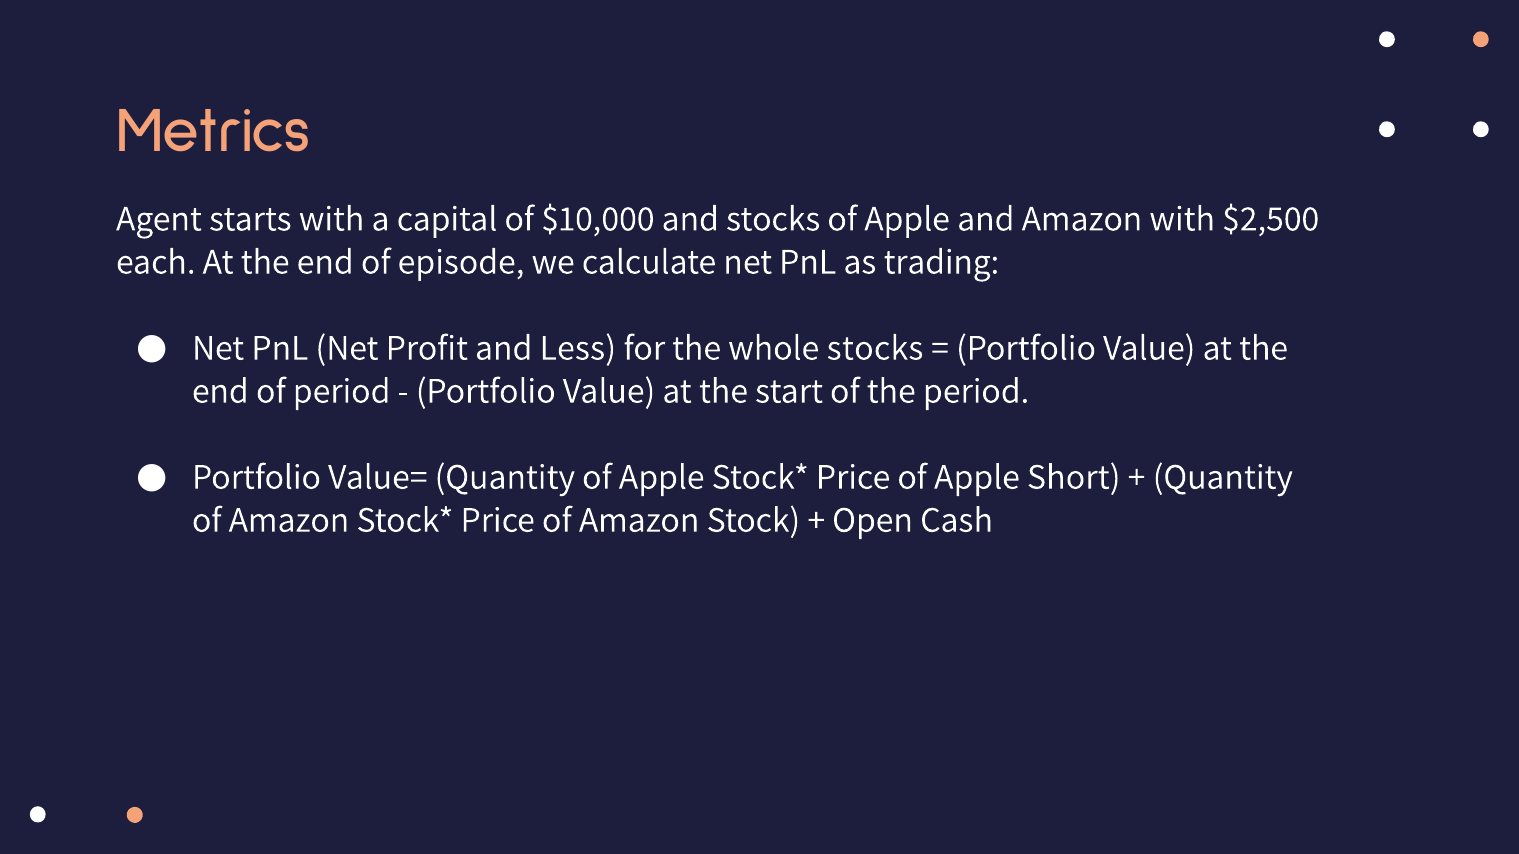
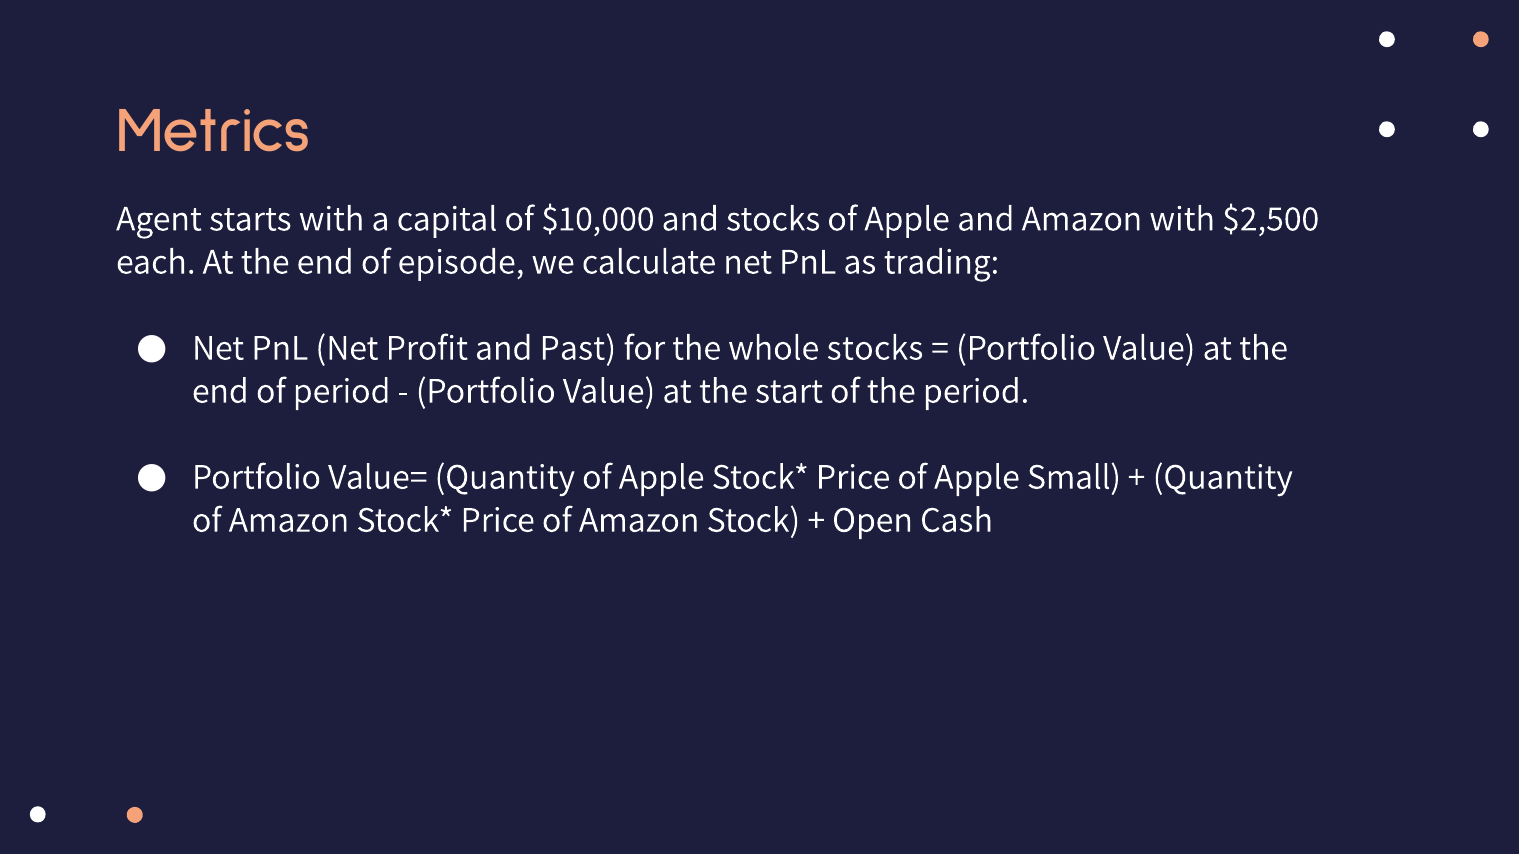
Less: Less -> Past
Short: Short -> Small
